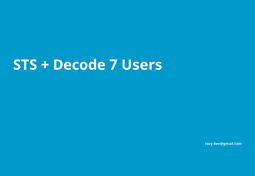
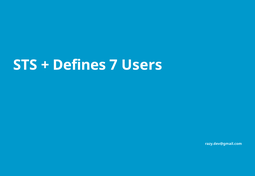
Decode: Decode -> Defines
